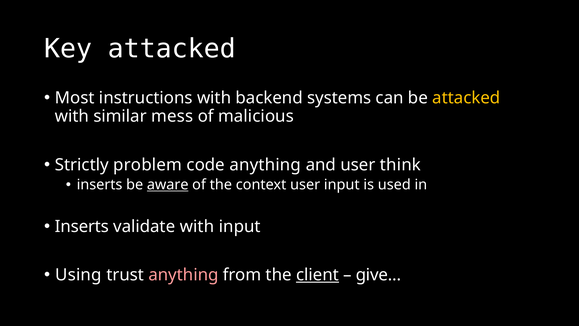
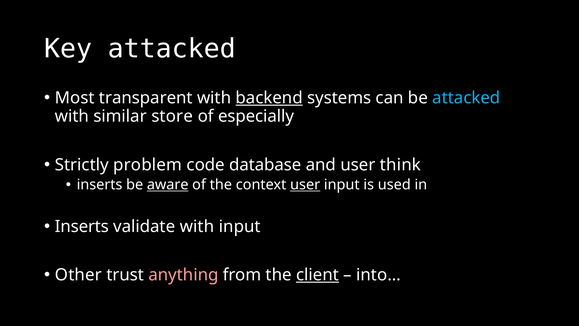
instructions: instructions -> transparent
backend underline: none -> present
attacked at (466, 98) colour: yellow -> light blue
mess: mess -> store
malicious: malicious -> especially
code anything: anything -> database
user at (305, 185) underline: none -> present
Using: Using -> Other
give…: give… -> into…
